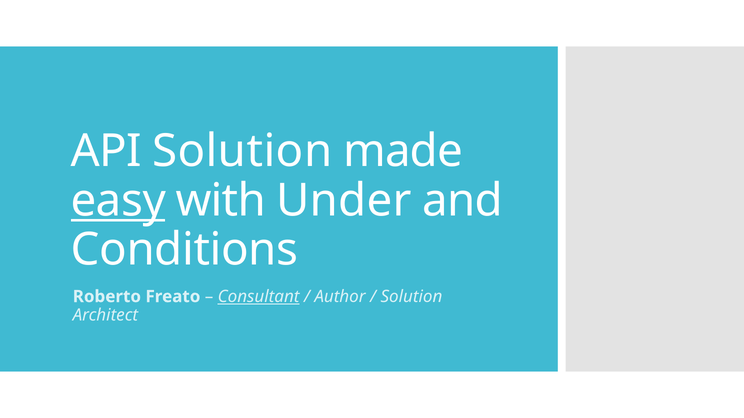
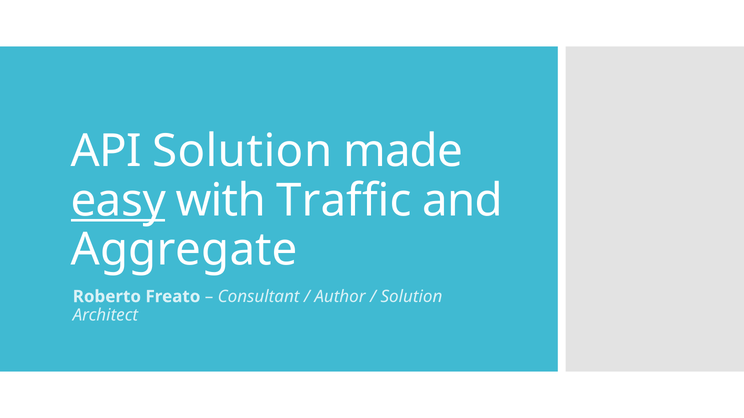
Under: Under -> Traffic
Conditions: Conditions -> Aggregate
Consultant underline: present -> none
